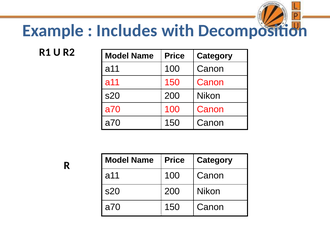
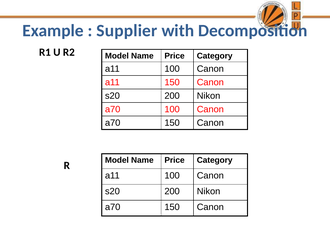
Includes: Includes -> Supplier
